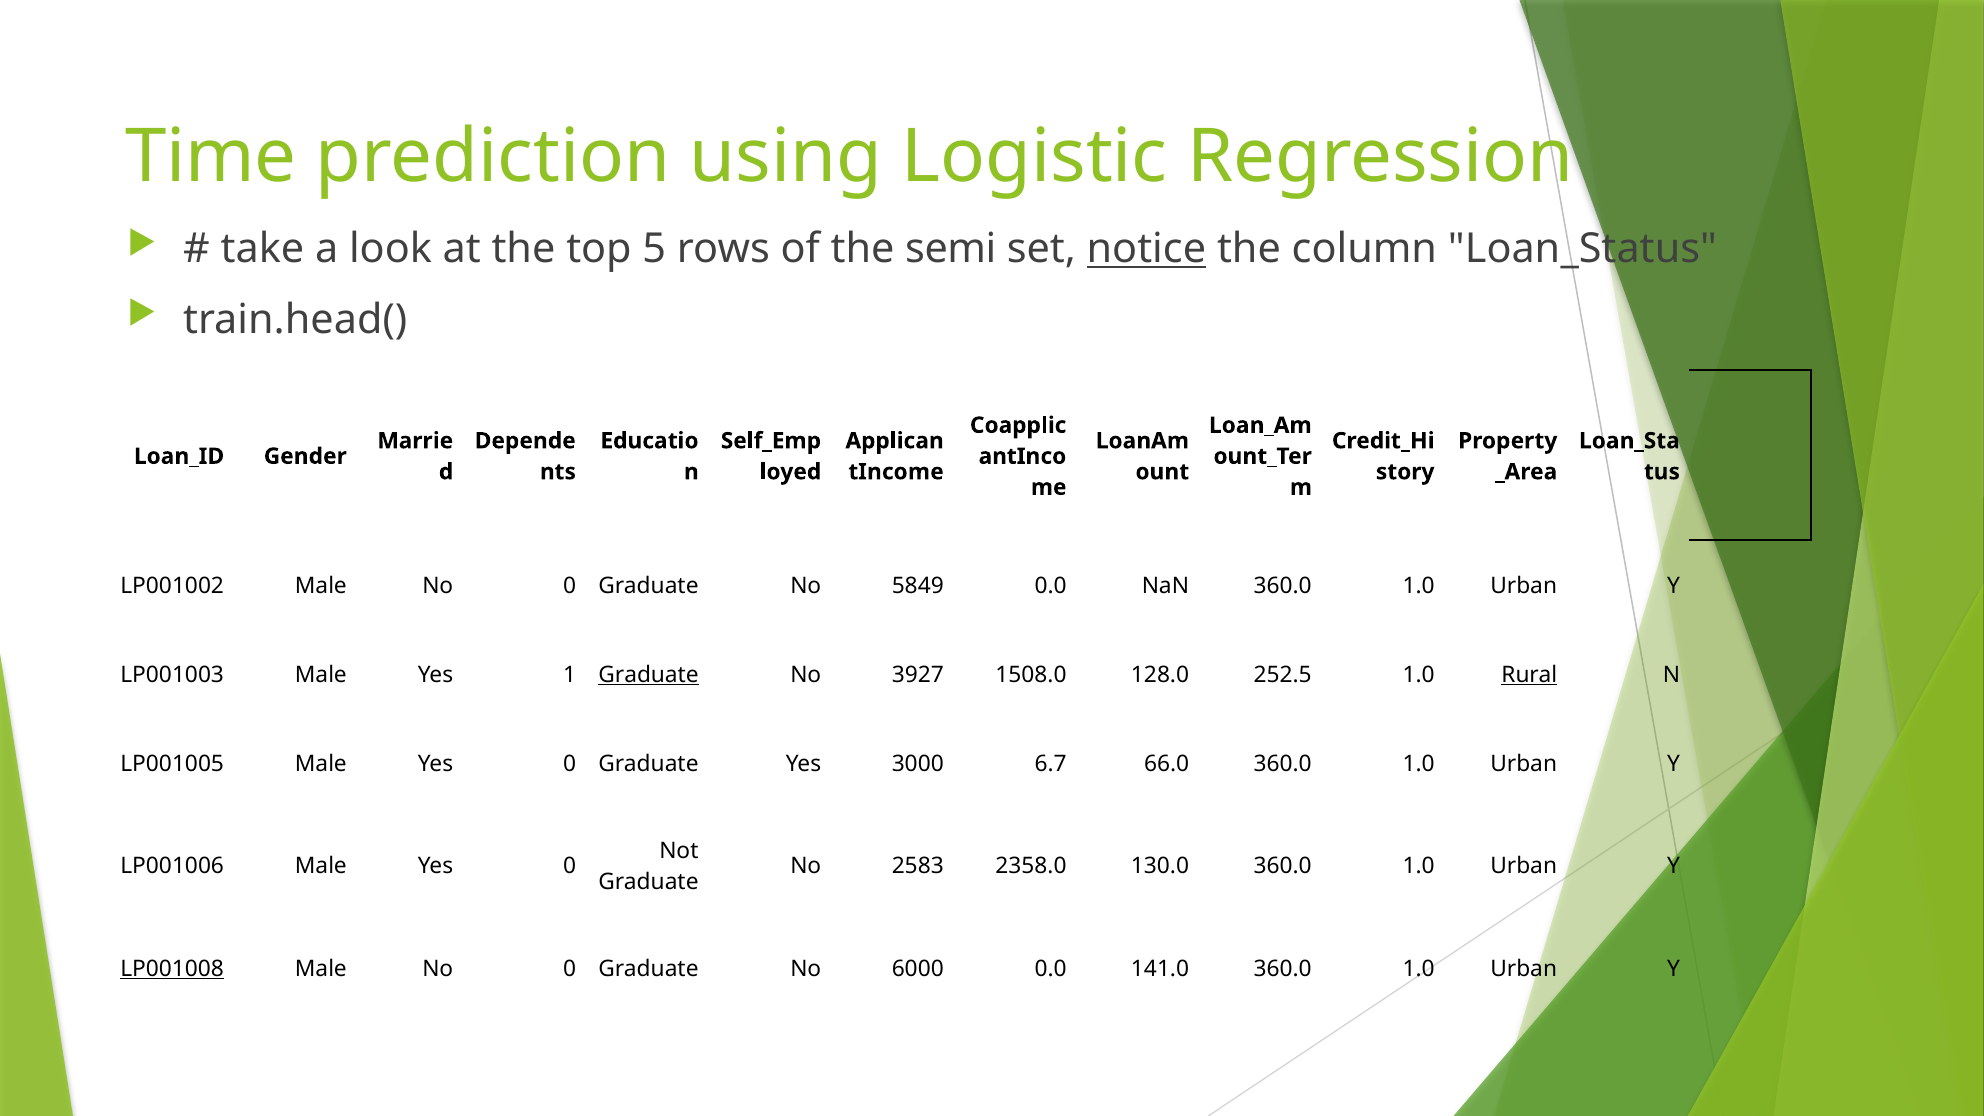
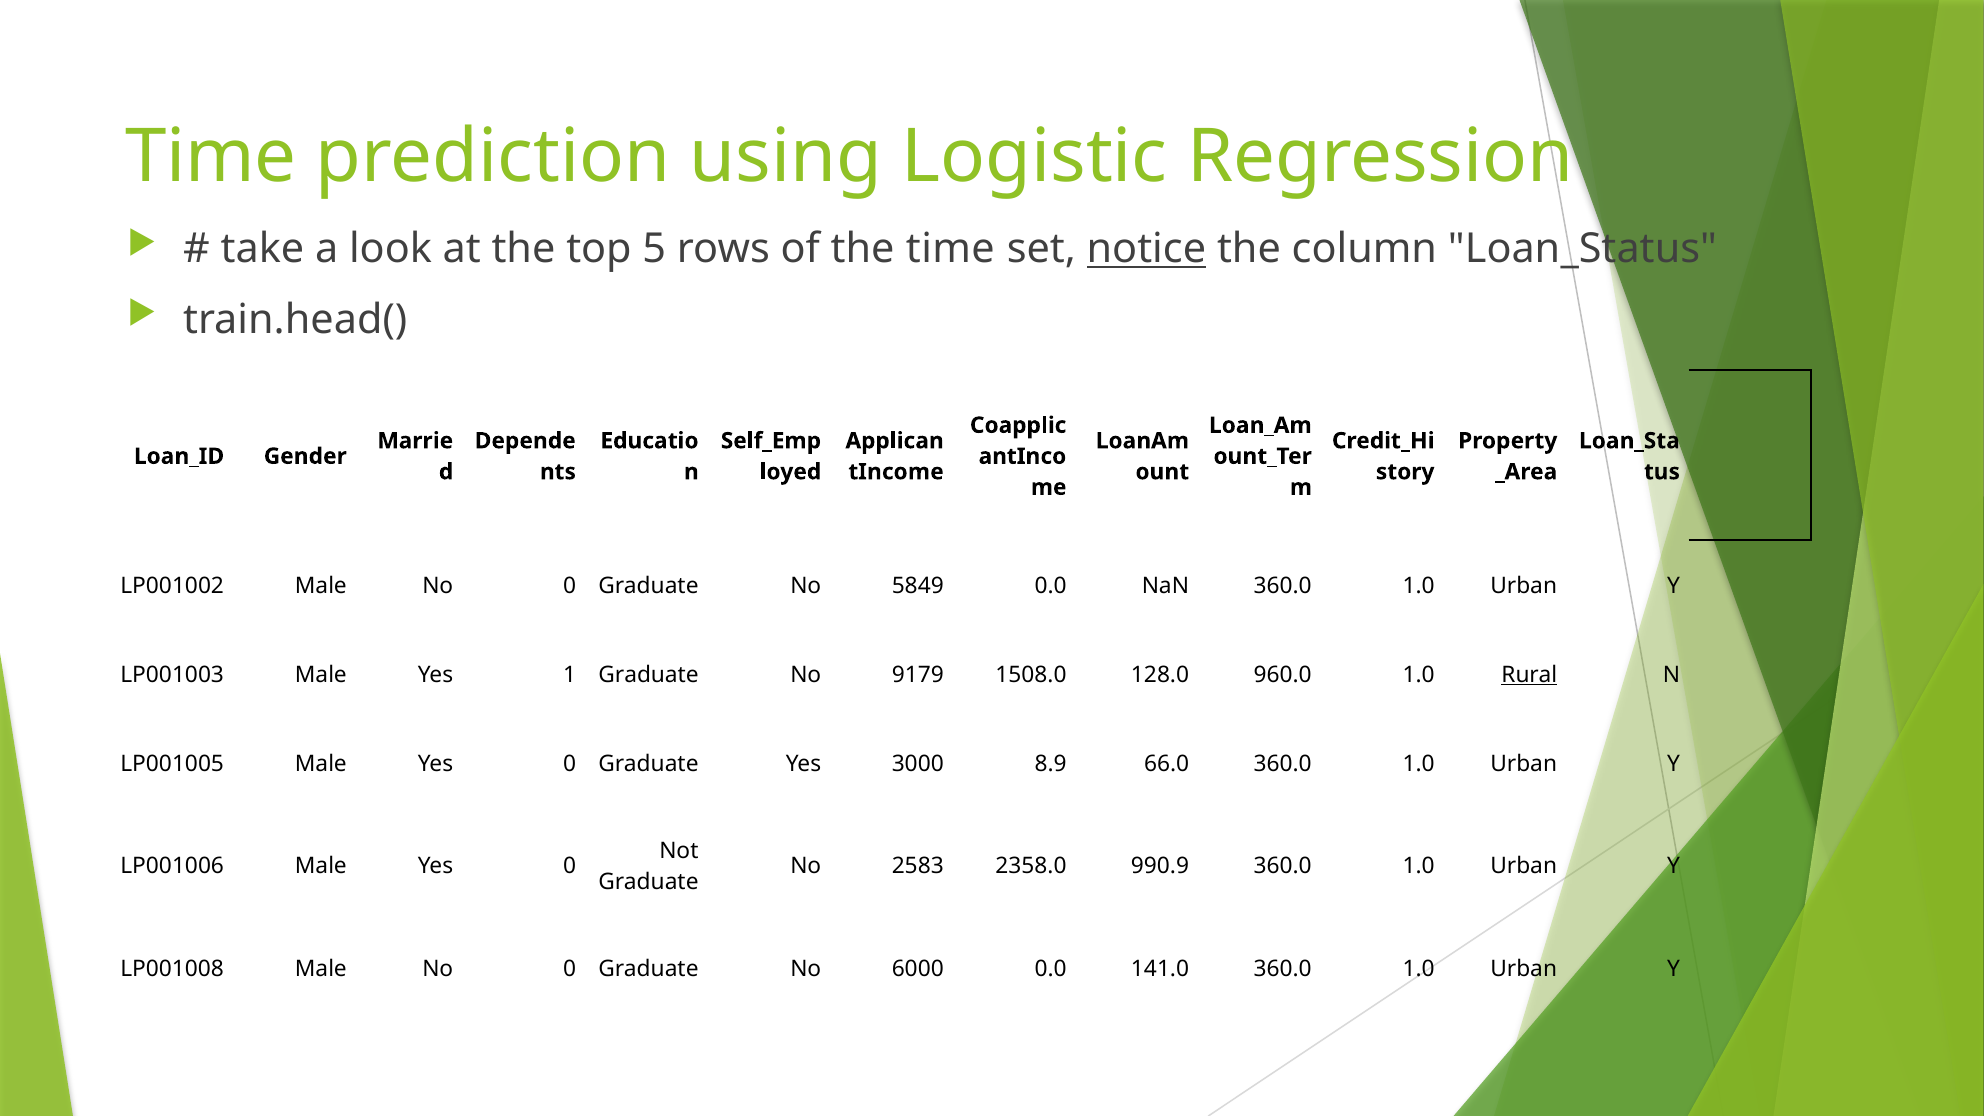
the semi: semi -> time
Graduate at (649, 675) underline: present -> none
3927: 3927 -> 9179
252.5: 252.5 -> 960.0
6.7: 6.7 -> 8.9
130.0: 130.0 -> 990.9
LP001008 underline: present -> none
